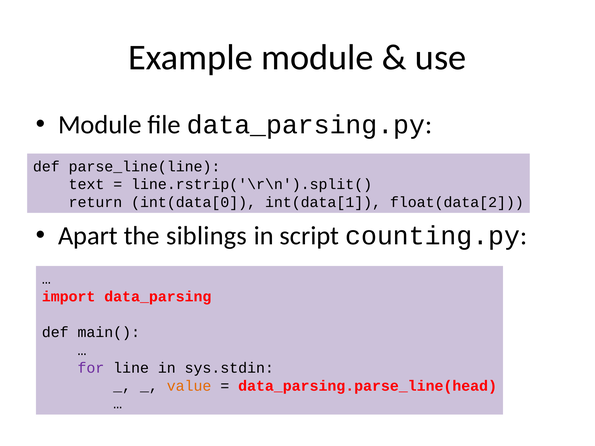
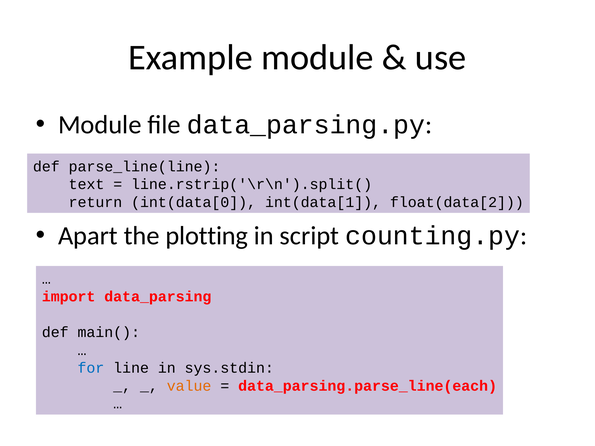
siblings: siblings -> plotting
for colour: purple -> blue
data_parsing.parse_line(head: data_parsing.parse_line(head -> data_parsing.parse_line(each
